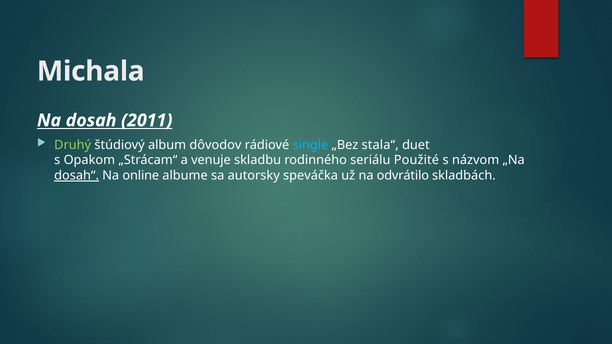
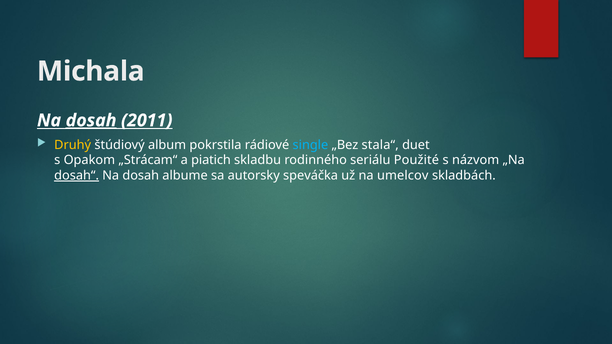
dosah at (91, 121) underline: none -> present
Druhý colour: light green -> yellow
dôvodov: dôvodov -> pokrstila
venuje: venuje -> piatich
online at (141, 176): online -> dosah
odvrátilo: odvrátilo -> umelcov
